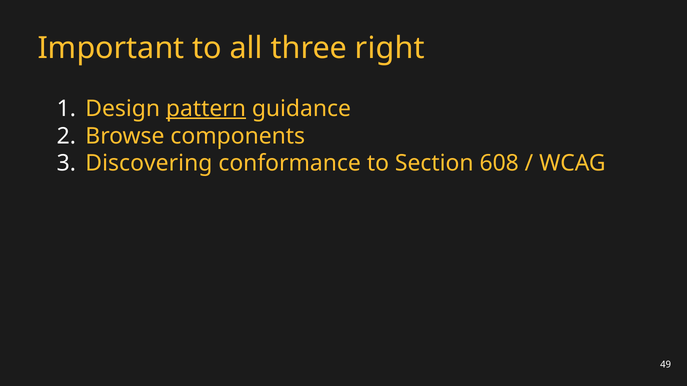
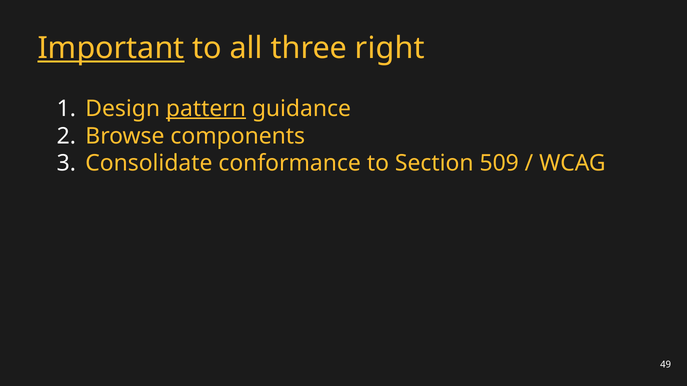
Important underline: none -> present
Discovering: Discovering -> Consolidate
608: 608 -> 509
